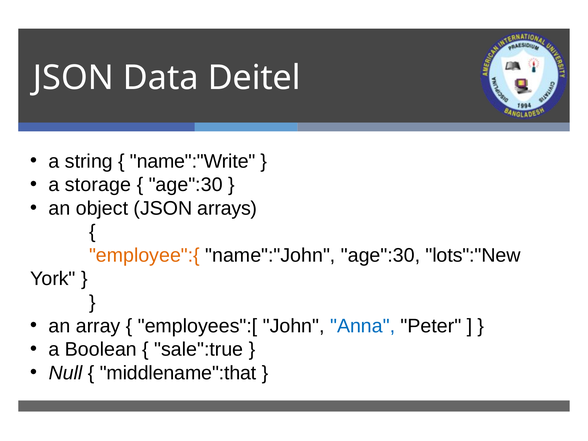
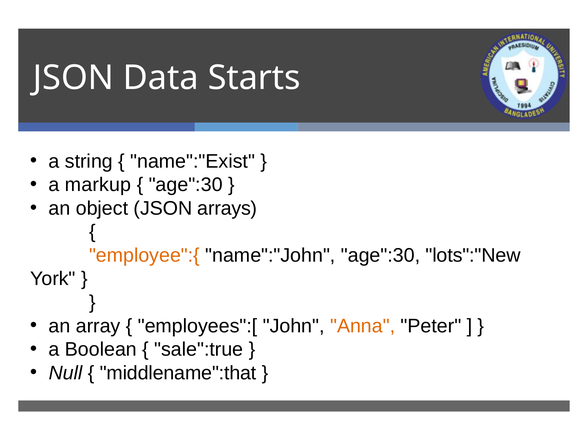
Deitel: Deitel -> Starts
name":"Write: name":"Write -> name":"Exist
storage: storage -> markup
Anna colour: blue -> orange
